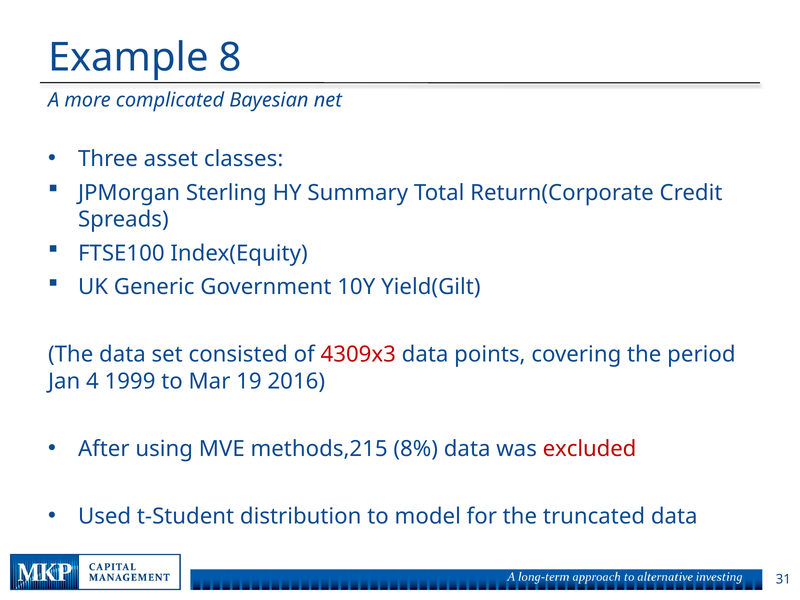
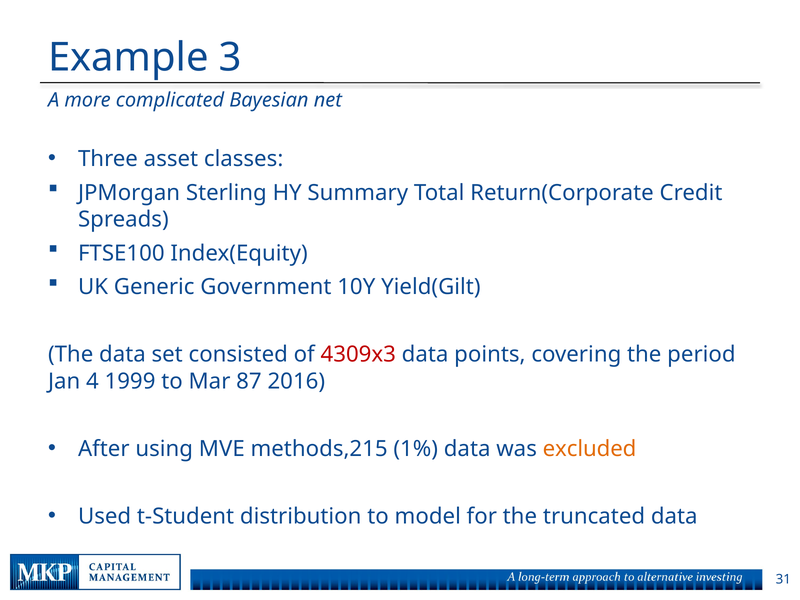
8: 8 -> 3
19: 19 -> 87
8%: 8% -> 1%
excluded colour: red -> orange
